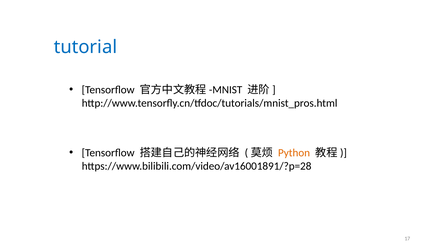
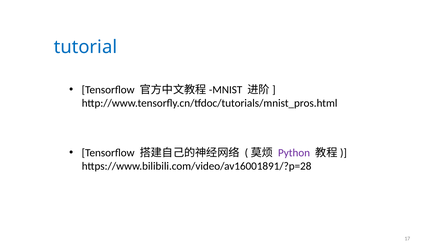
Python colour: orange -> purple
